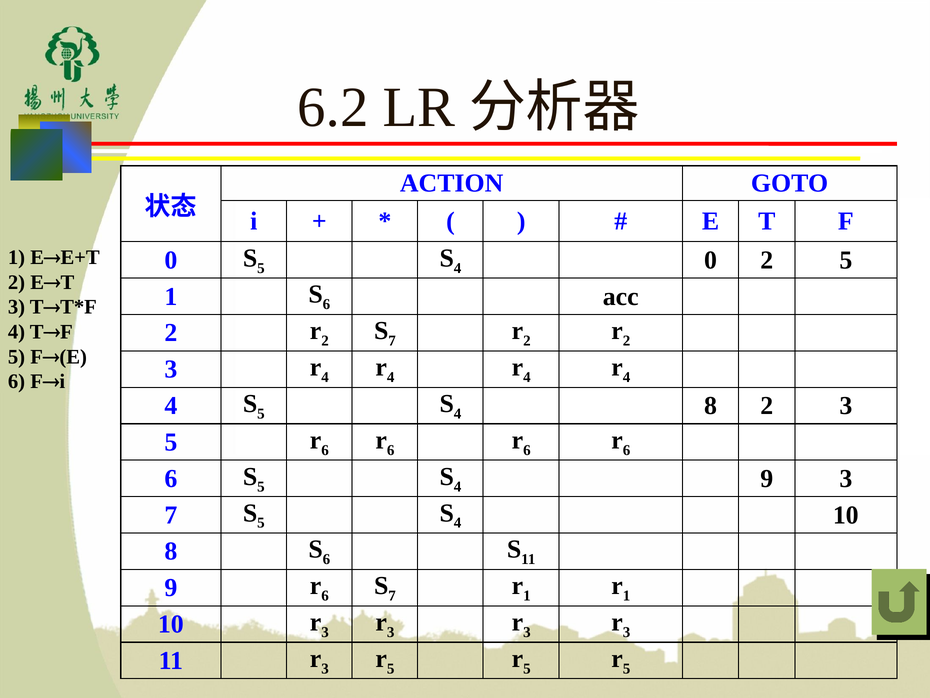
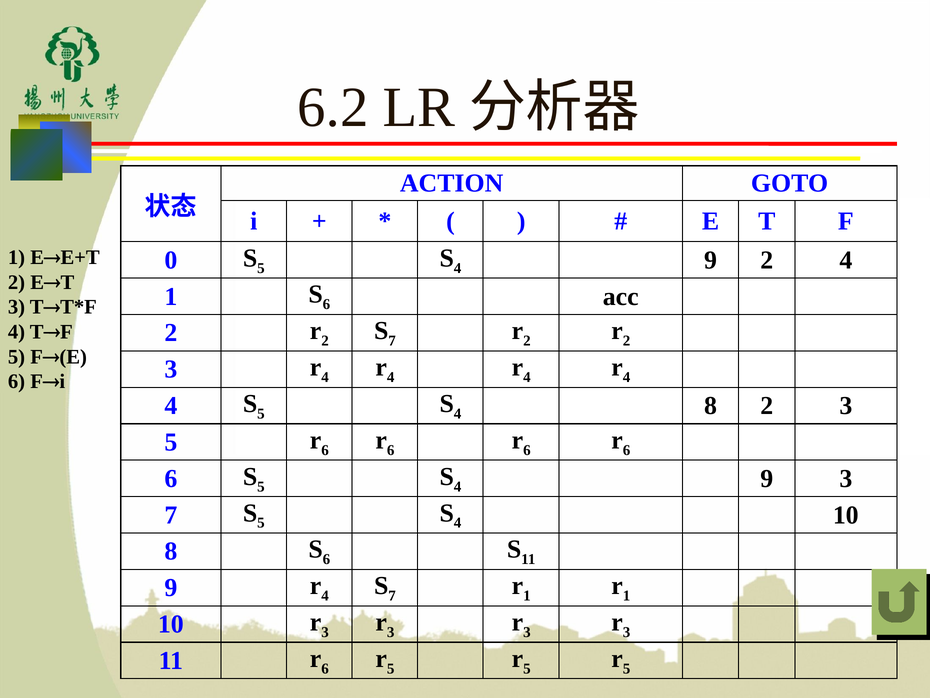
0 at (711, 260): 0 -> 9
2 5: 5 -> 4
6 at (325, 595): 6 -> 4
3 at (325, 668): 3 -> 6
